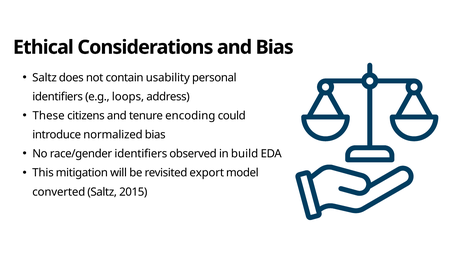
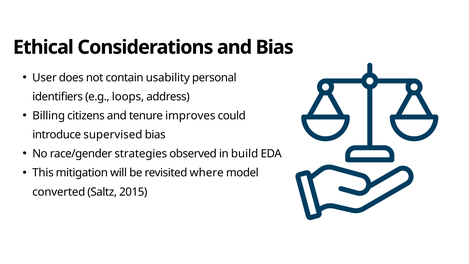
Saltz at (45, 78): Saltz -> User
These: These -> Billing
encoding: encoding -> improves
normalized: normalized -> supervised
race/gender identifiers: identifiers -> strategies
export: export -> where
